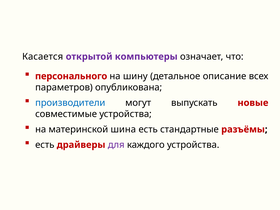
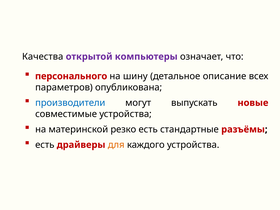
Касается: Касается -> Качества
шина: шина -> резко
для colour: purple -> orange
